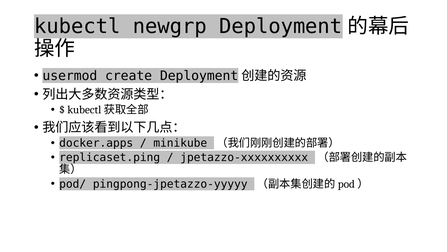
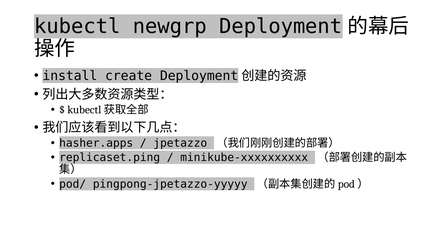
usermod: usermod -> install
docker.apps: docker.apps -> hasher.apps
minikube: minikube -> jpetazzo
jpetazzo-xxxxxxxxxx: jpetazzo-xxxxxxxxxx -> minikube-xxxxxxxxxx
